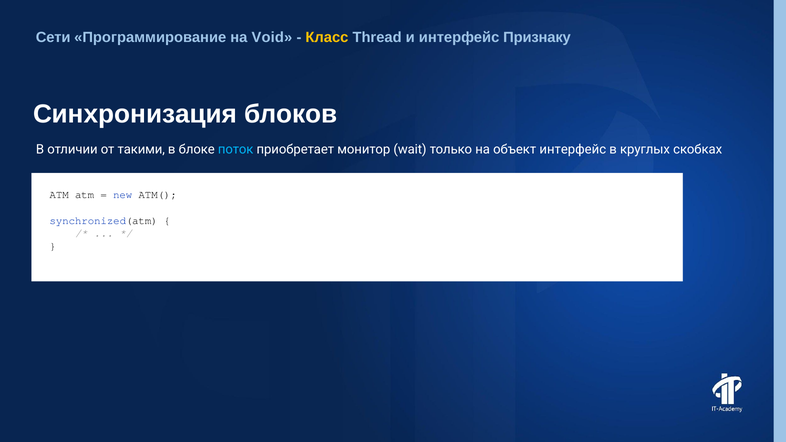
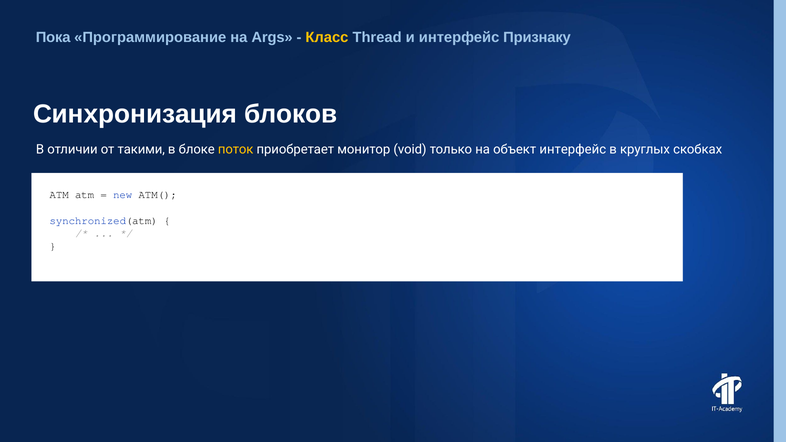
Сети: Сети -> Пока
Void: Void -> Args
поток colour: light blue -> yellow
wait: wait -> void
